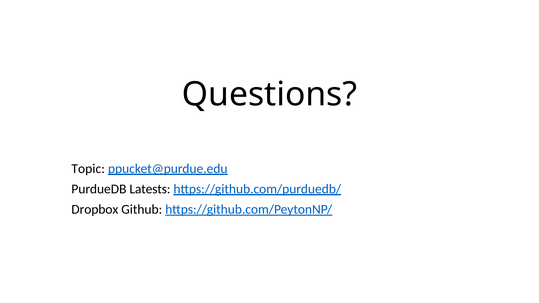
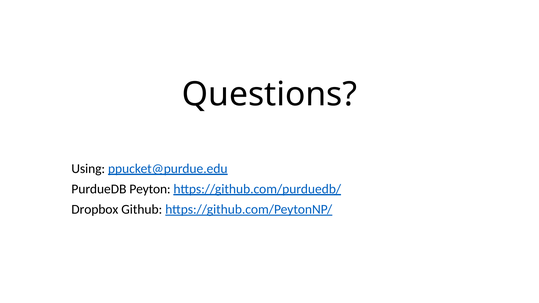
Topic: Topic -> Using
Latests: Latests -> Peyton
